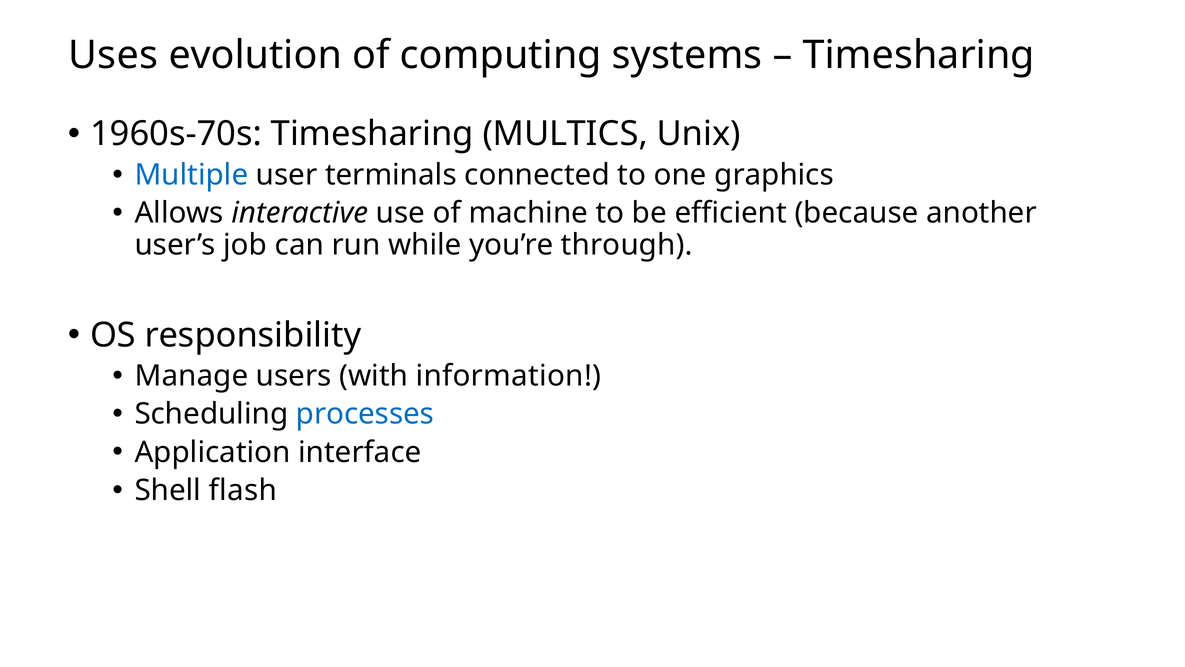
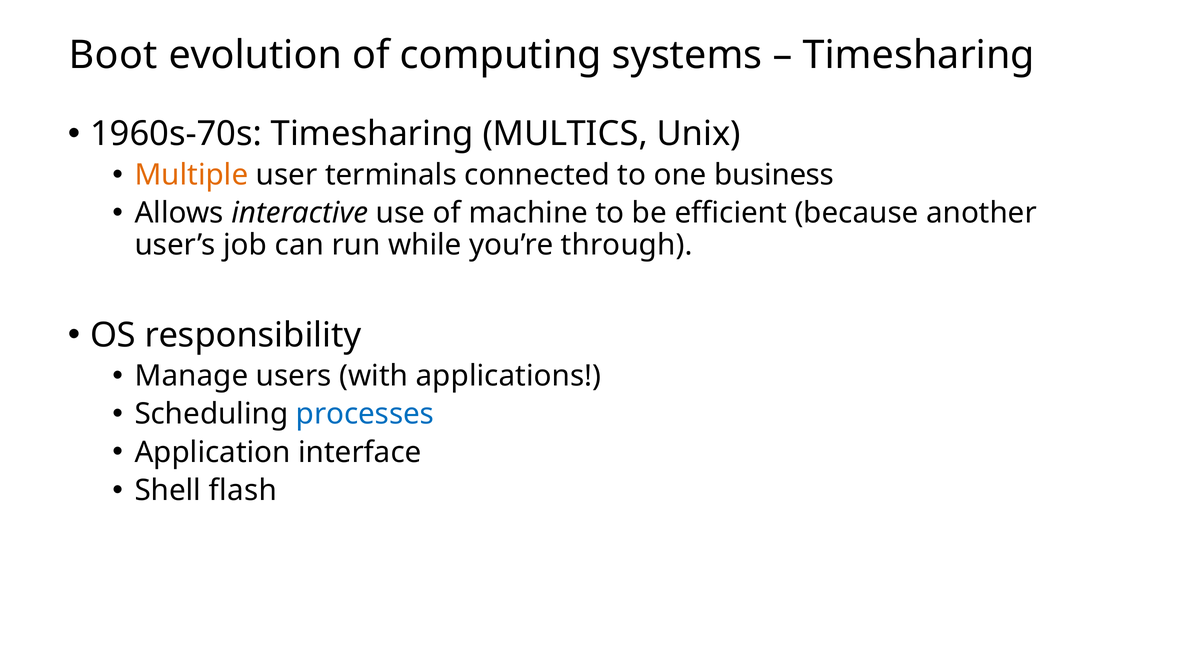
Uses: Uses -> Boot
Multiple colour: blue -> orange
graphics: graphics -> business
information: information -> applications
